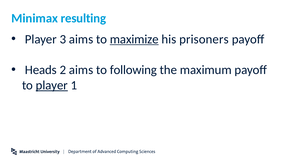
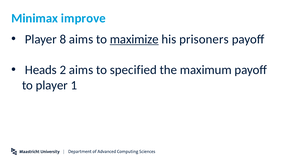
resulting: resulting -> improve
3: 3 -> 8
following: following -> specified
player at (52, 85) underline: present -> none
